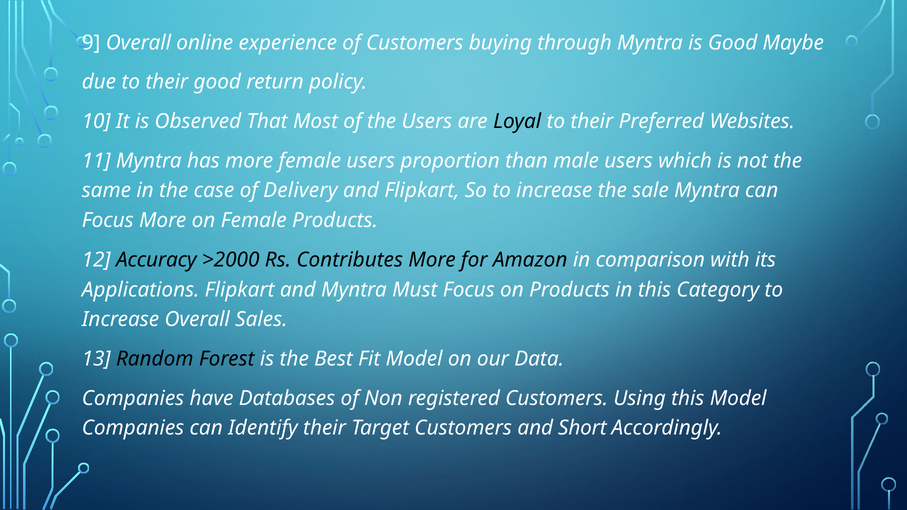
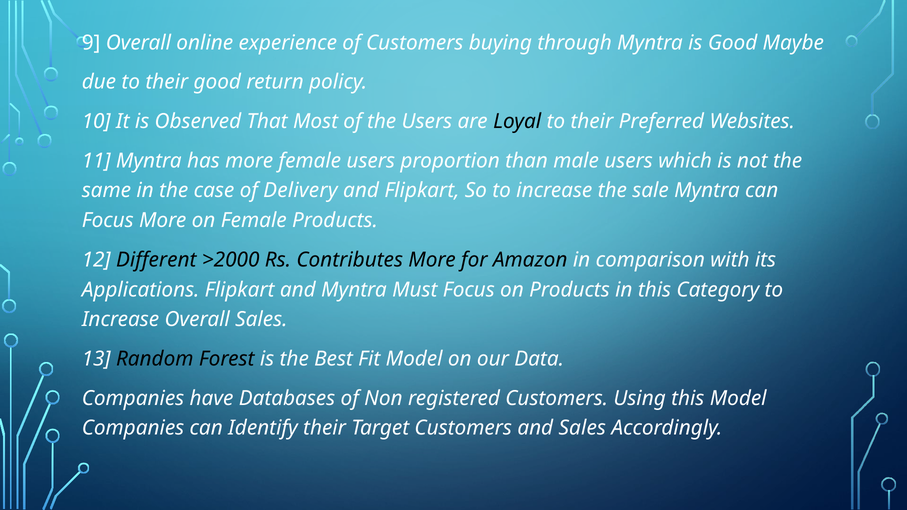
Accuracy: Accuracy -> Different
and Short: Short -> Sales
